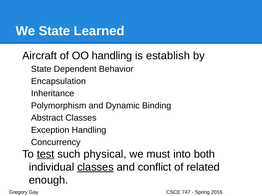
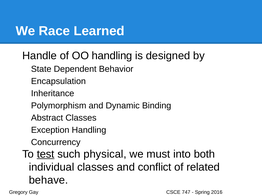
We State: State -> Race
Aircraft: Aircraft -> Handle
establish: establish -> designed
classes at (95, 168) underline: present -> none
enough: enough -> behave
